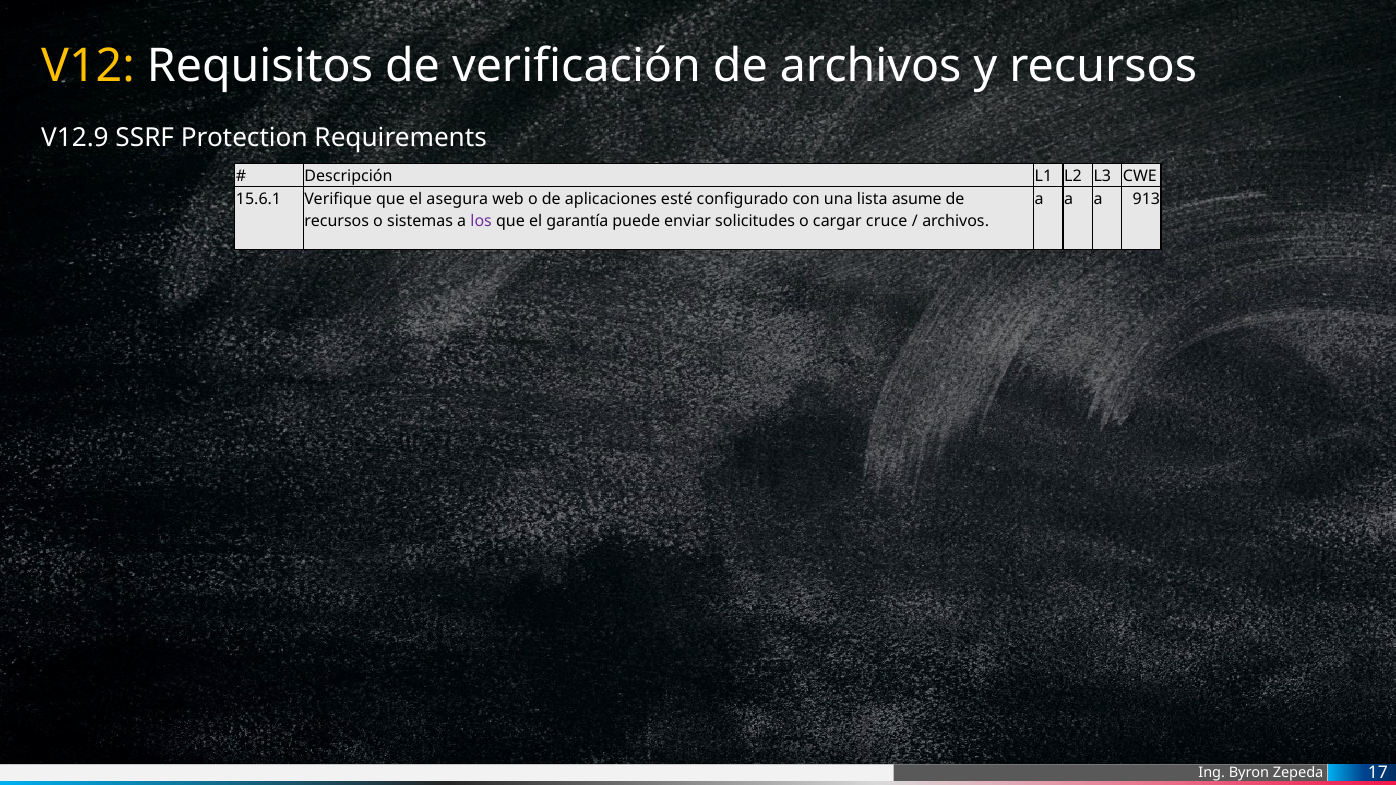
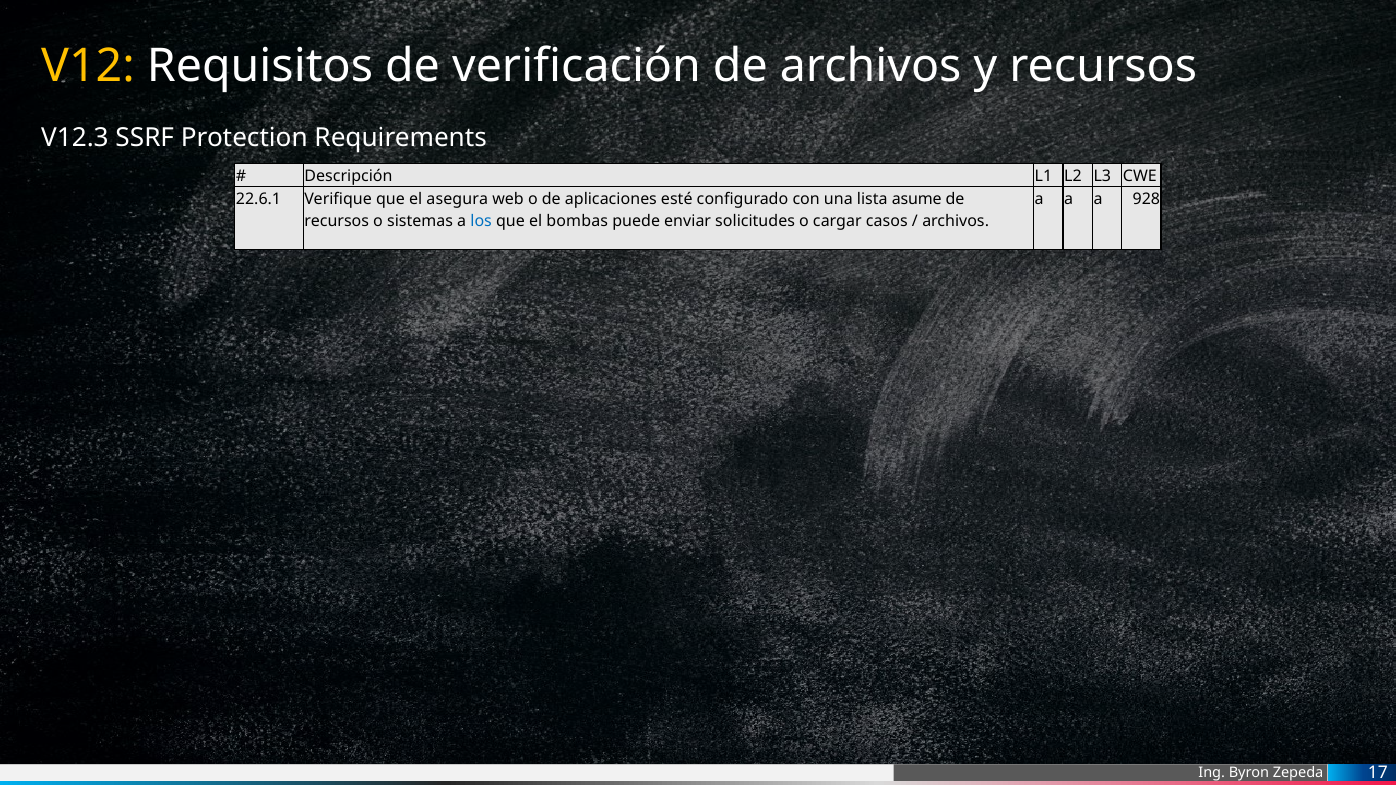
V12.9: V12.9 -> V12.3
15.6.1: 15.6.1 -> 22.6.1
913: 913 -> 928
los colour: purple -> blue
garantía: garantía -> bombas
cruce: cruce -> casos
